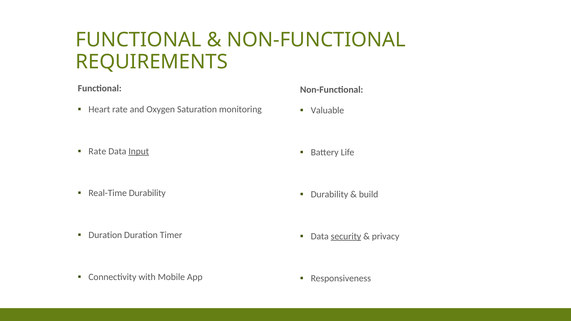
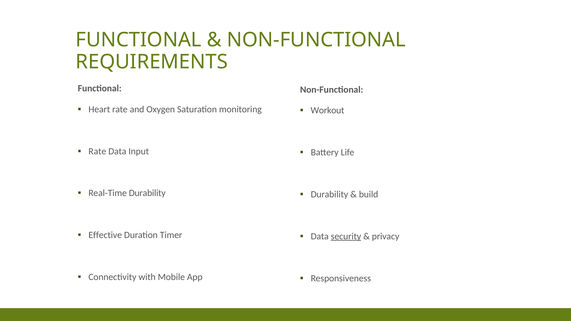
Valuable: Valuable -> Workout
Input underline: present -> none
Duration at (105, 235): Duration -> Effective
